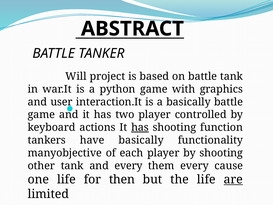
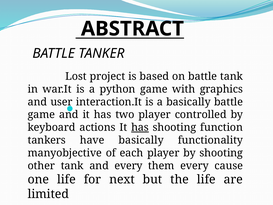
Will: Will -> Lost
then: then -> next
are underline: present -> none
